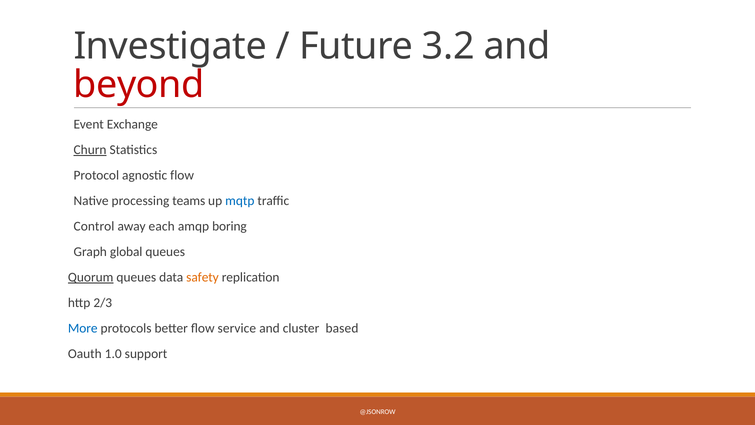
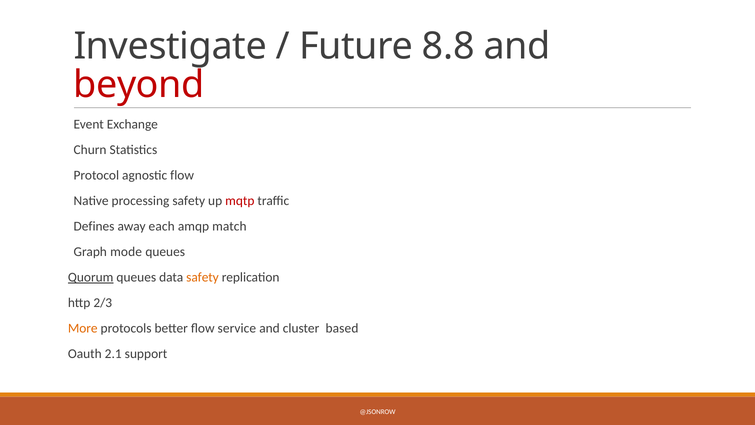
3.2: 3.2 -> 8.8
Churn underline: present -> none
processing teams: teams -> safety
mqtp colour: blue -> red
Control: Control -> Defines
boring: boring -> match
global: global -> mode
More colour: blue -> orange
1.0: 1.0 -> 2.1
